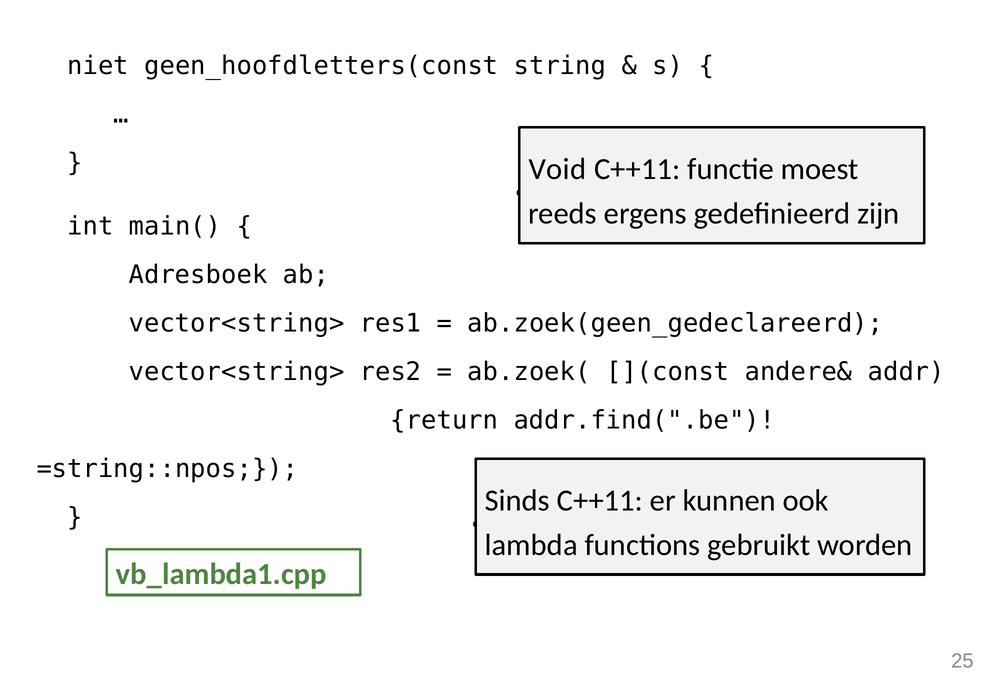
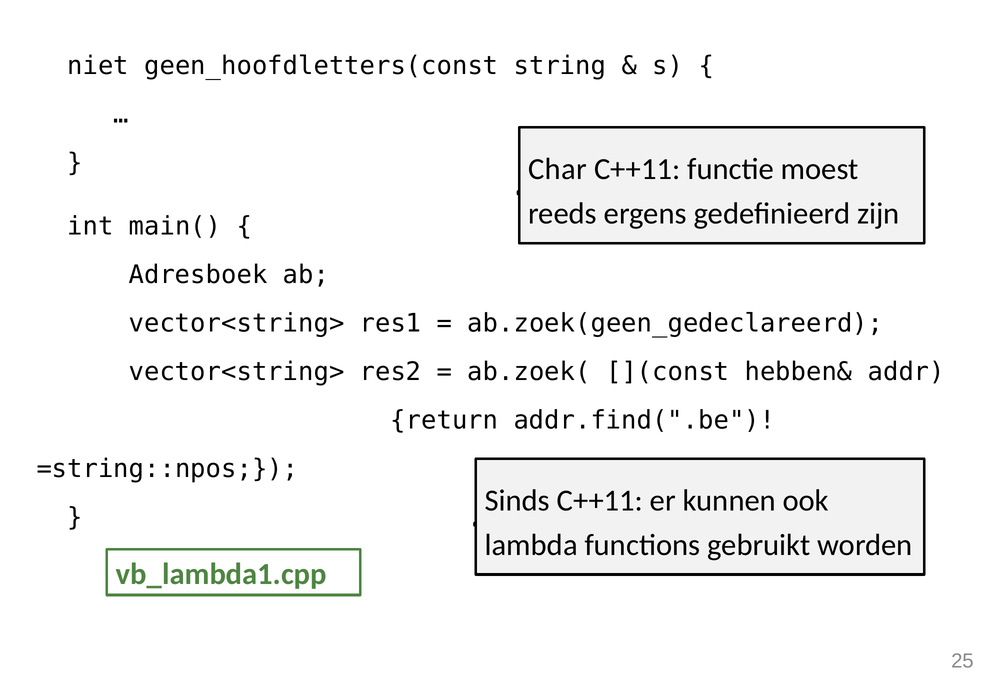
Void: Void -> Char
andere&: andere& -> hebben&
